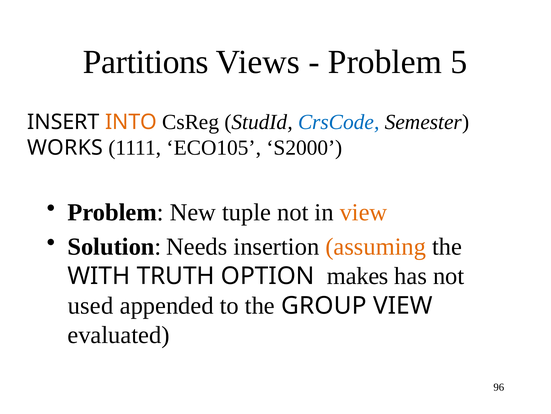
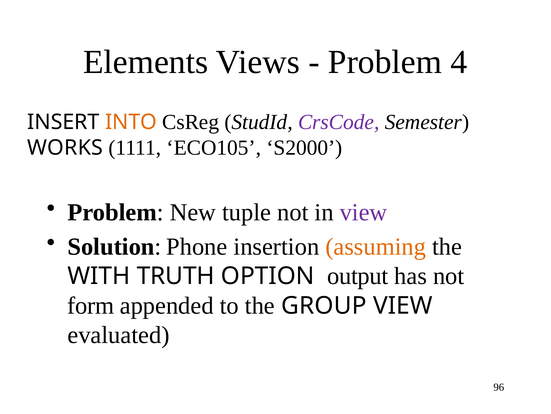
Partitions: Partitions -> Elements
5: 5 -> 4
CrsCode colour: blue -> purple
view at (364, 212) colour: orange -> purple
Needs: Needs -> Phone
makes: makes -> output
used: used -> form
